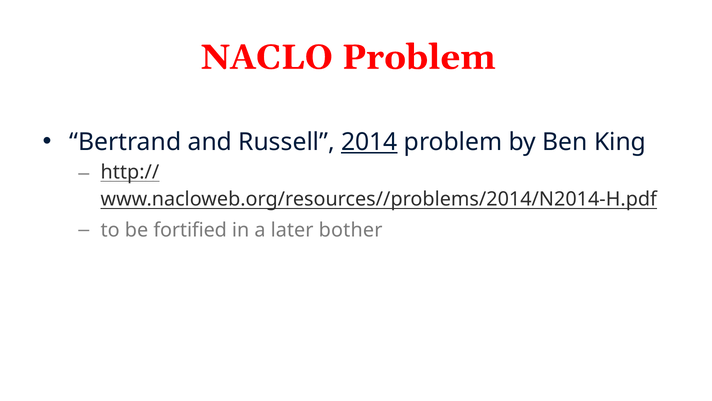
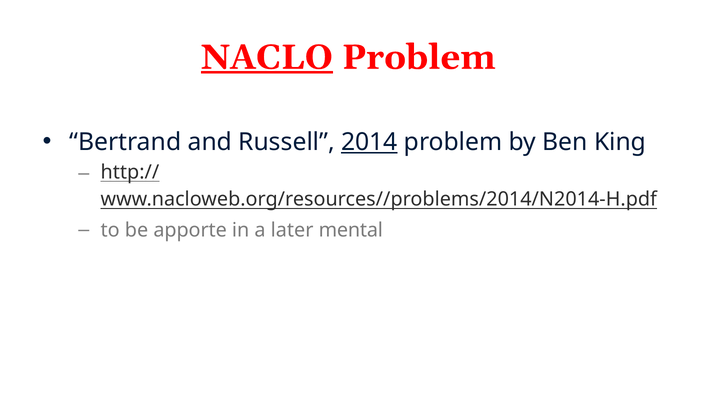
NACLO underline: none -> present
fortified: fortified -> apporte
bother: bother -> mental
